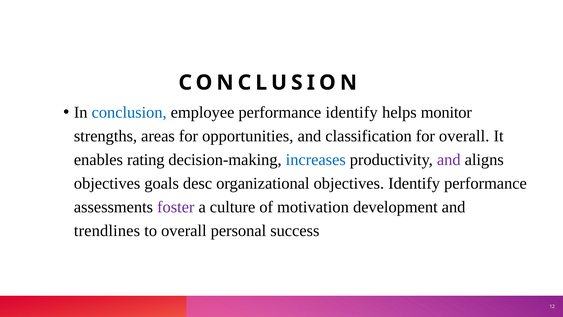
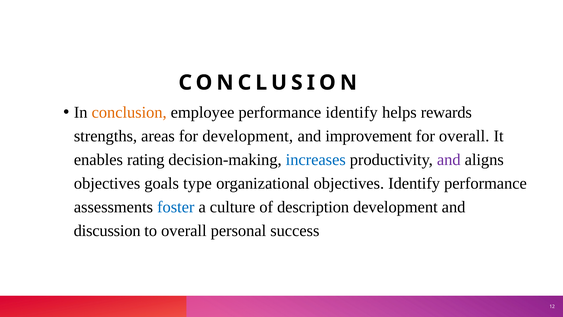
conclusion at (129, 112) colour: blue -> orange
monitor: monitor -> rewards
for opportunities: opportunities -> development
classification: classification -> improvement
desc: desc -> type
foster colour: purple -> blue
motivation: motivation -> description
trendlines: trendlines -> discussion
